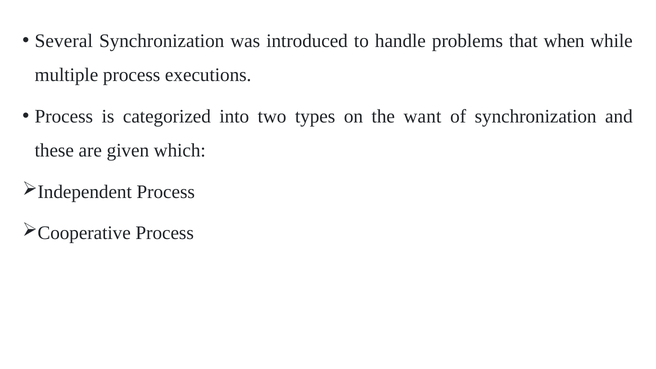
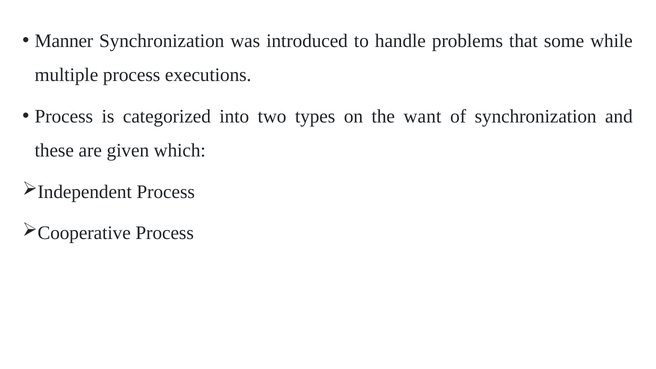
Several: Several -> Manner
when: when -> some
